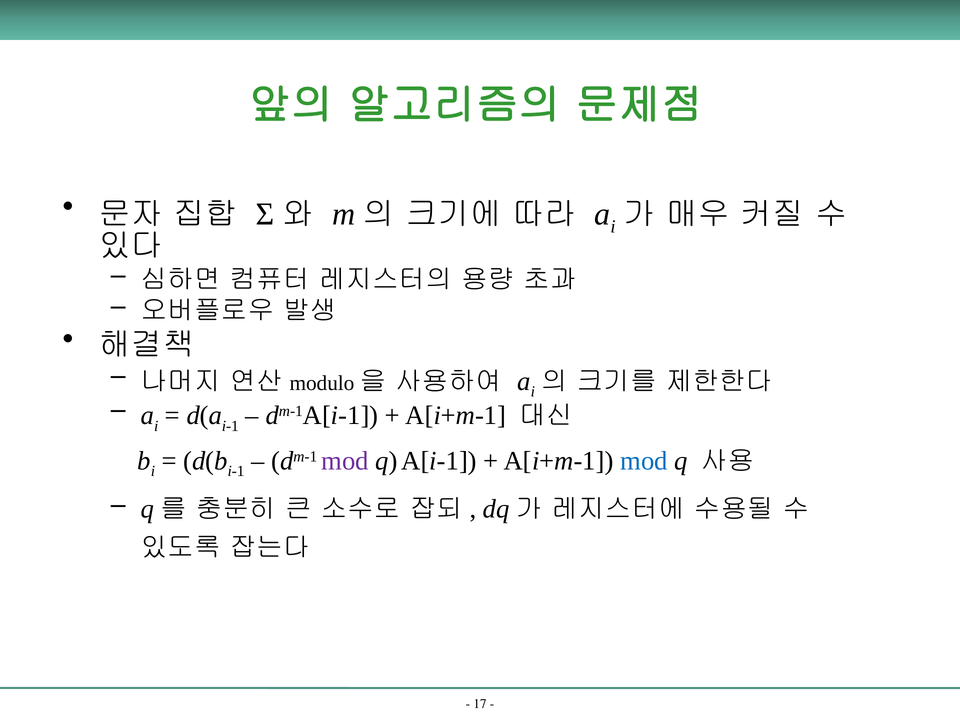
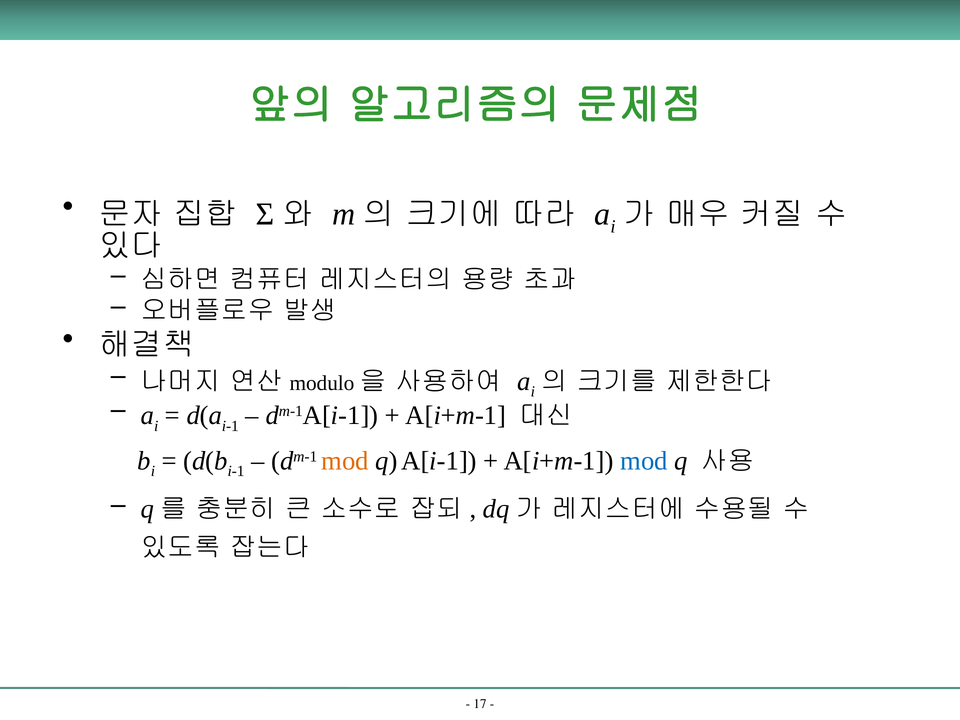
mod at (345, 461) colour: purple -> orange
